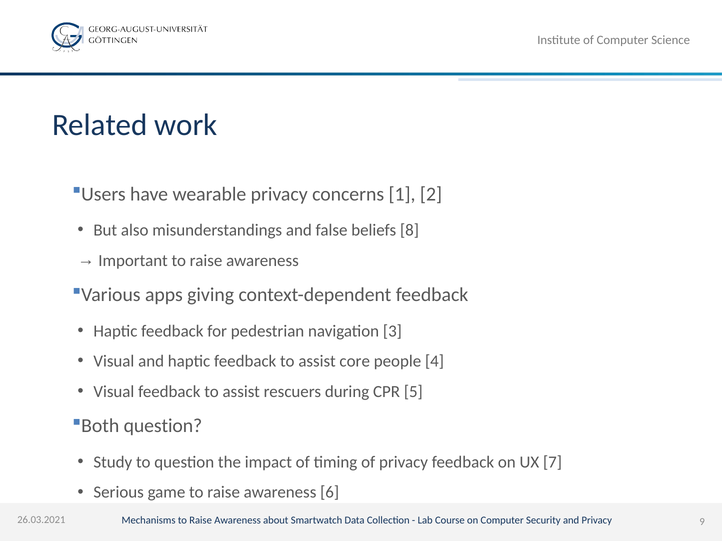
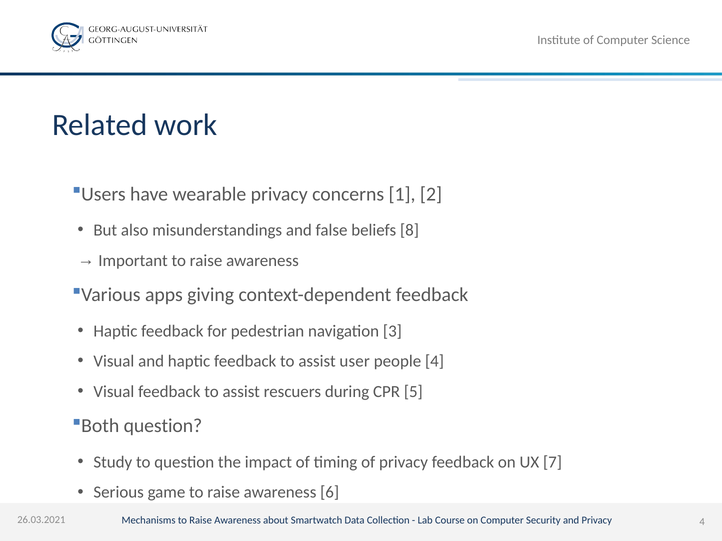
core: core -> user
26.03.2021 9: 9 -> 4
